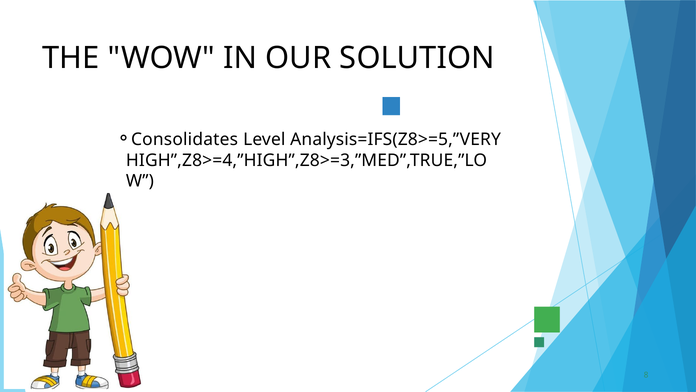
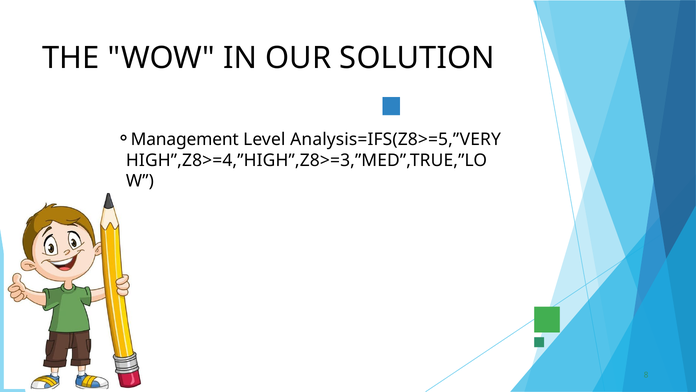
Consolidates: Consolidates -> Management
